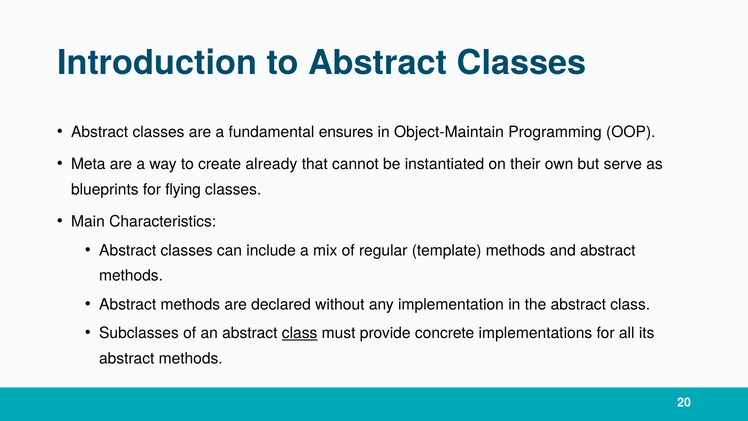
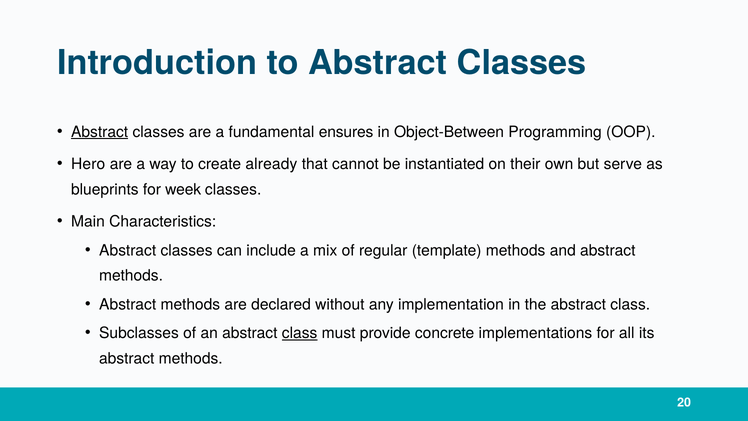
Abstract at (100, 132) underline: none -> present
Object-Maintain: Object-Maintain -> Object-Between
Meta: Meta -> Hero
flying: flying -> week
